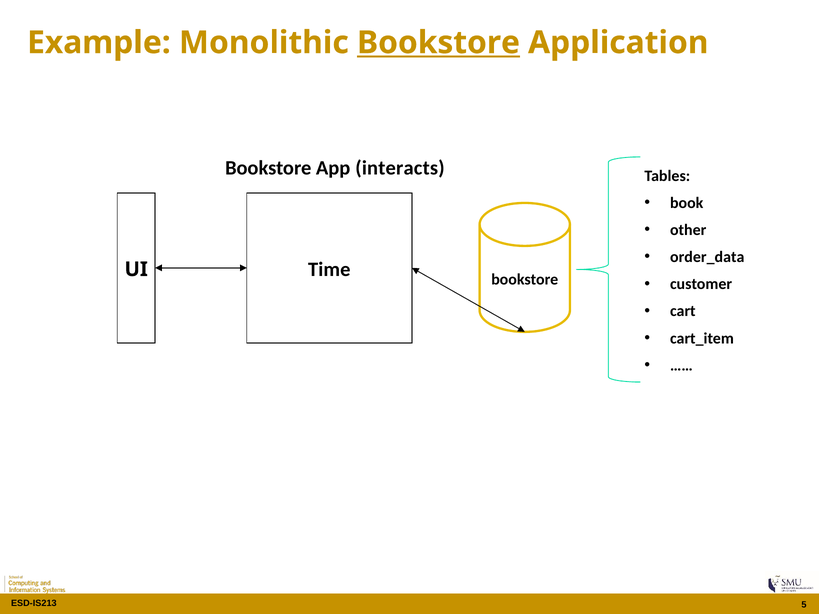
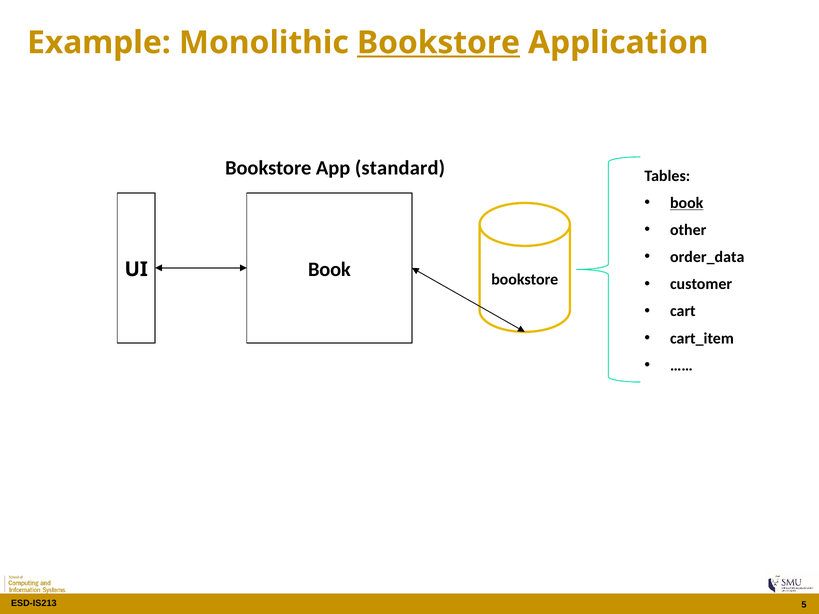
interacts: interacts -> standard
book at (687, 203) underline: none -> present
Time at (329, 269): Time -> Book
